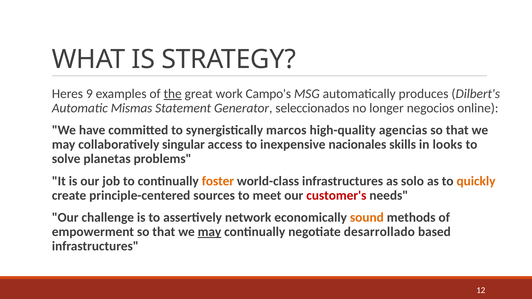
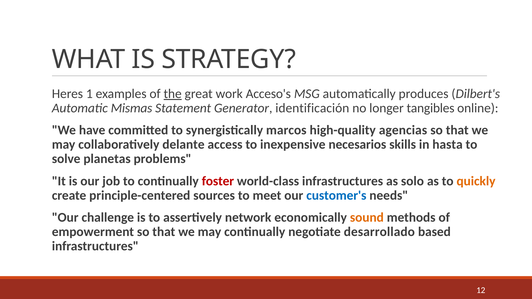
9: 9 -> 1
Campo's: Campo's -> Acceso's
seleccionados: seleccionados -> identificación
negocios: negocios -> tangibles
singular: singular -> delante
nacionales: nacionales -> necesarios
looks: looks -> hasta
foster colour: orange -> red
customer's colour: red -> blue
may at (210, 232) underline: present -> none
